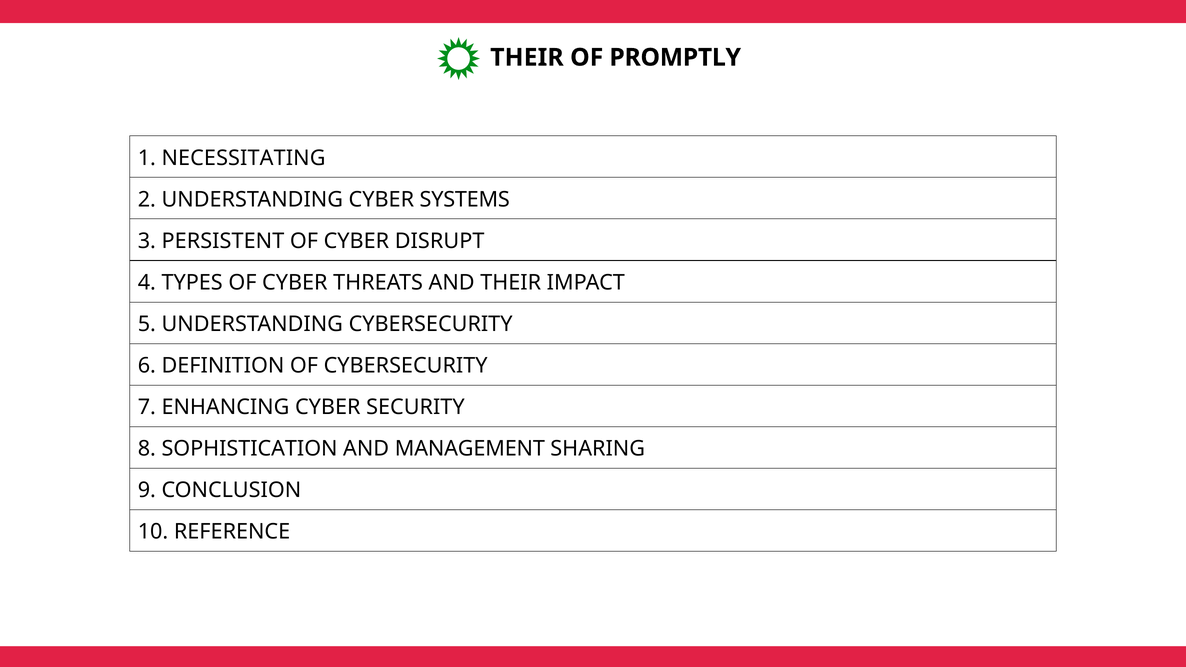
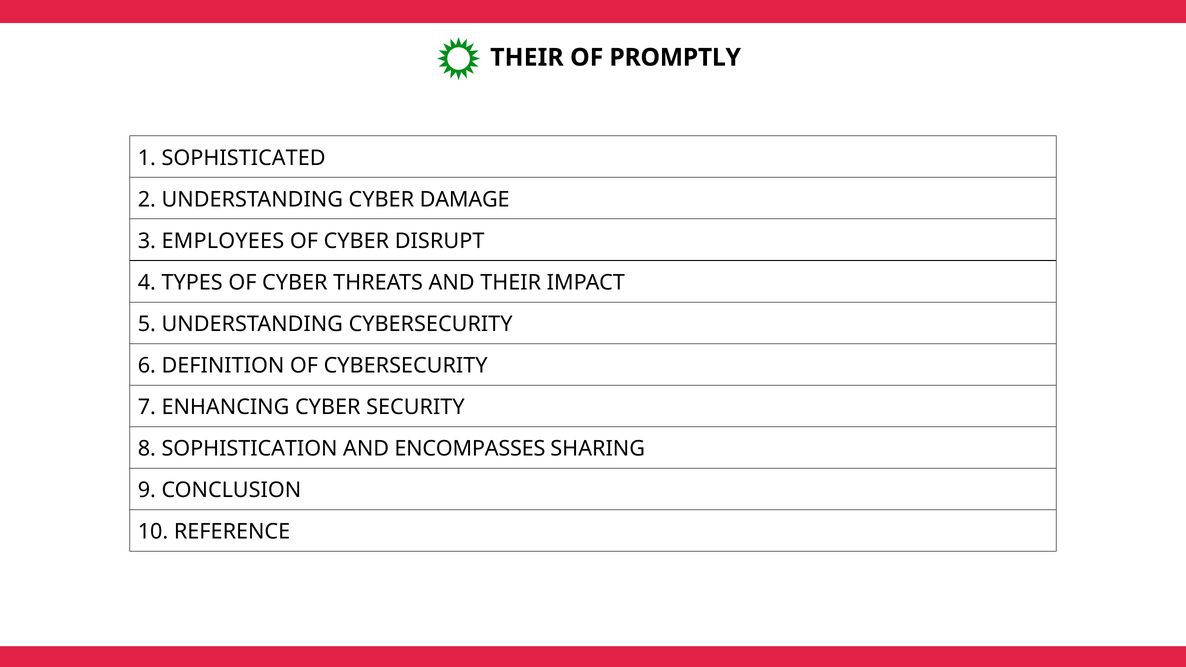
NECESSITATING: NECESSITATING -> SOPHISTICATED
SYSTEMS: SYSTEMS -> DAMAGE
PERSISTENT: PERSISTENT -> EMPLOYEES
MANAGEMENT: MANAGEMENT -> ENCOMPASSES
